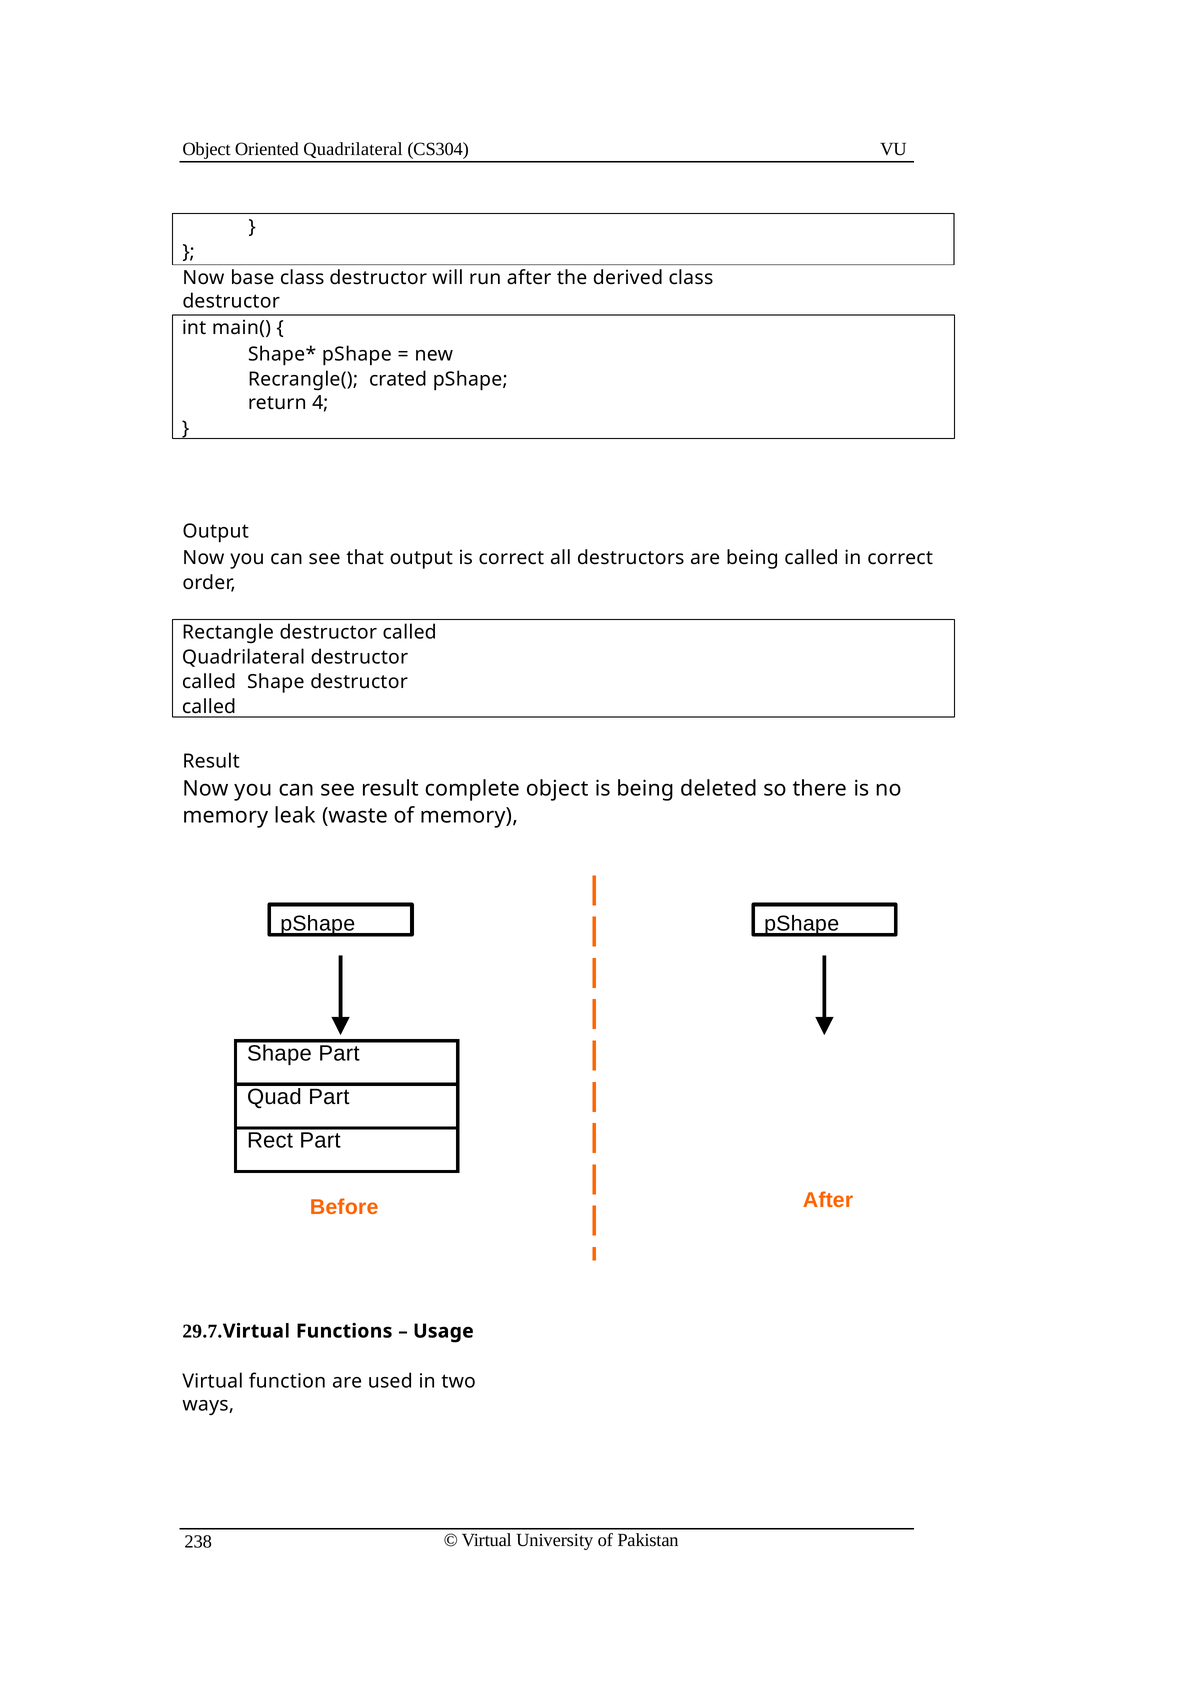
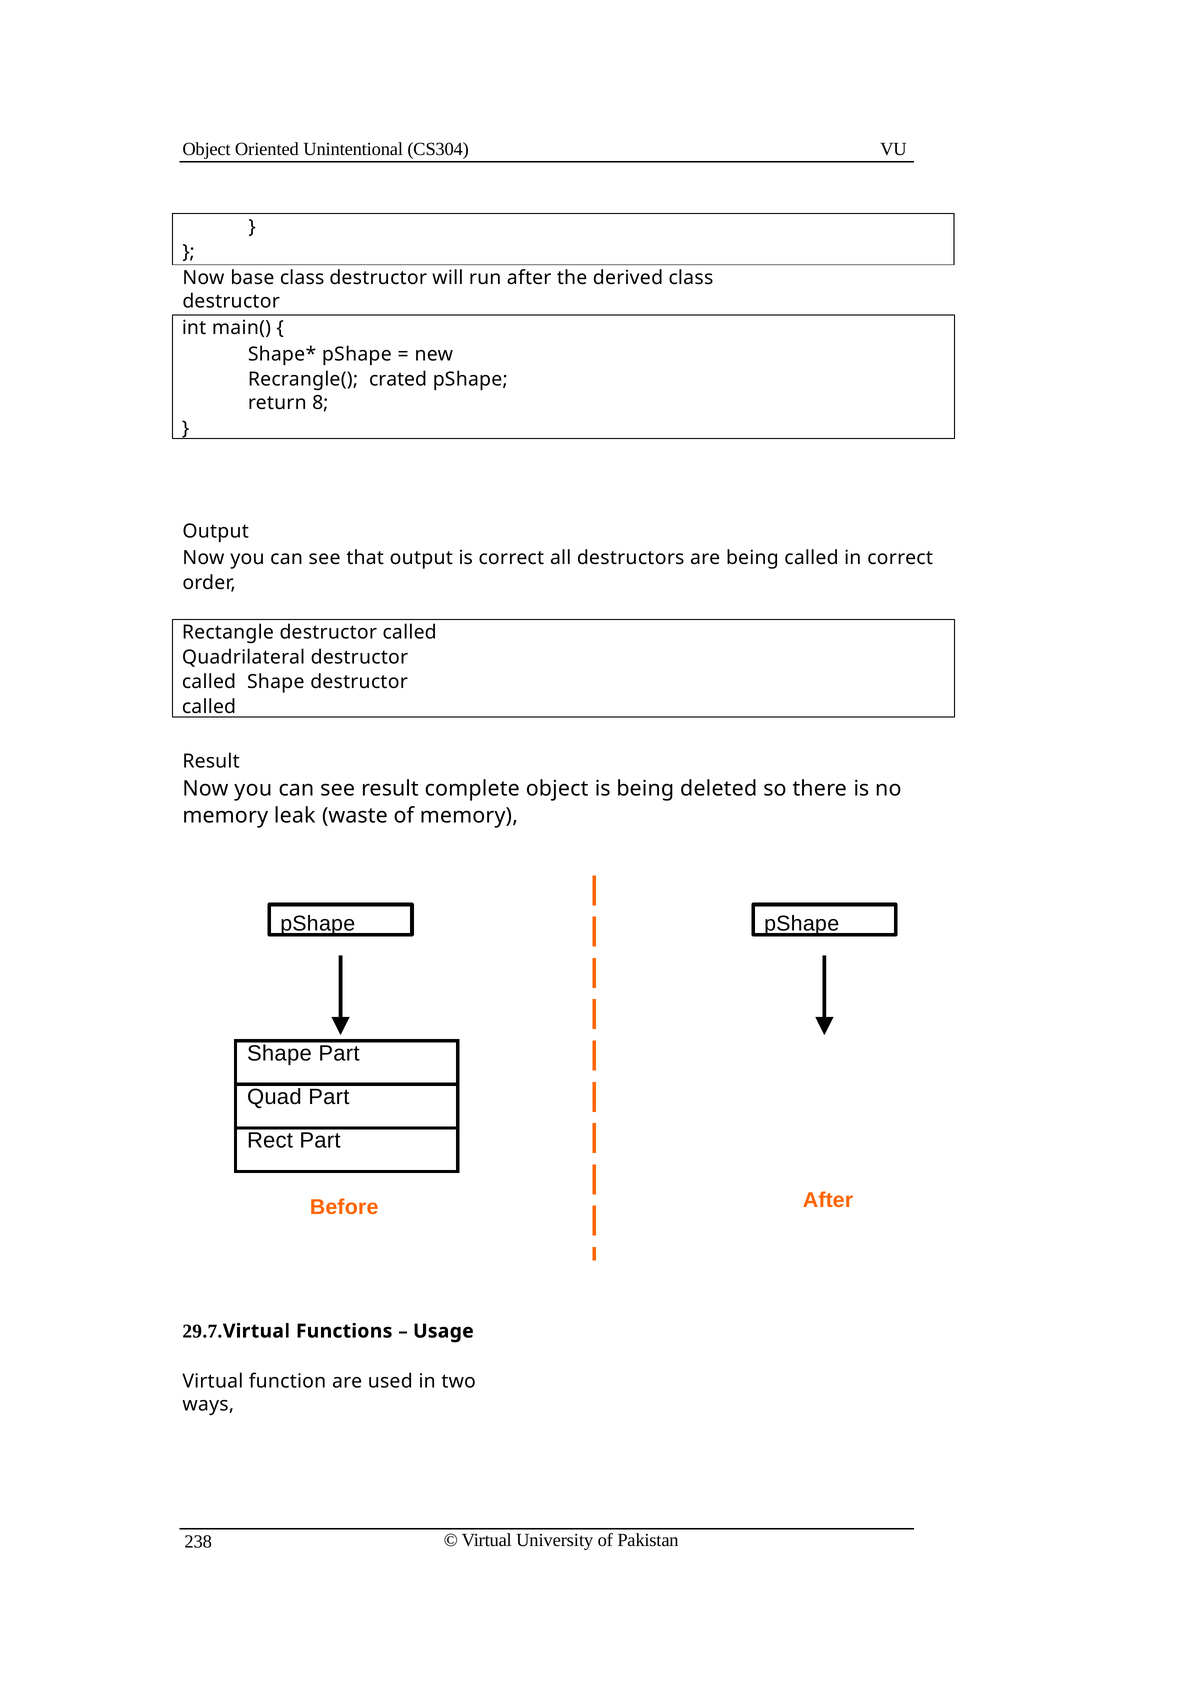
Oriented Quadrilateral: Quadrilateral -> Unintentional
4: 4 -> 8
